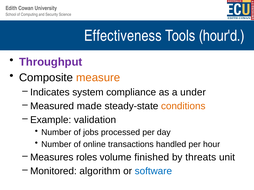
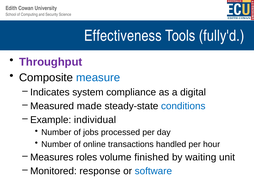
hour'd: hour'd -> fully'd
measure colour: orange -> blue
under: under -> digital
conditions colour: orange -> blue
validation: validation -> individual
threats: threats -> waiting
algorithm: algorithm -> response
